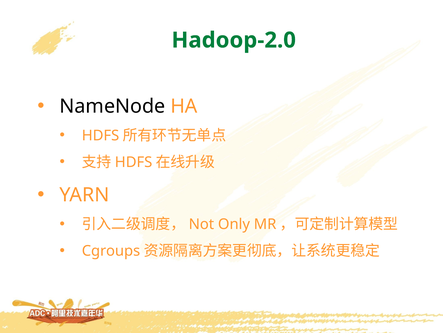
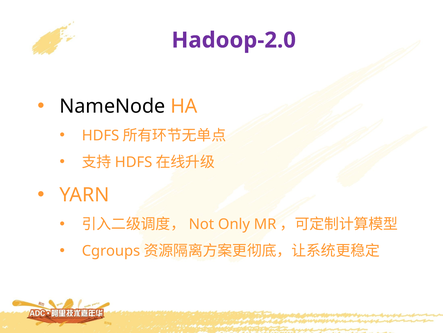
Hadoop-2.0 colour: green -> purple
